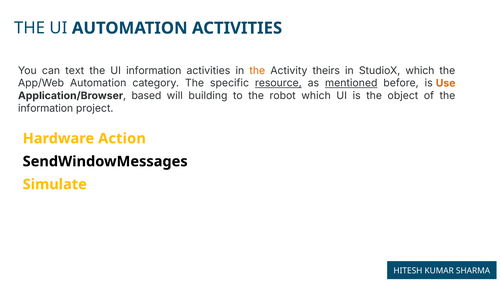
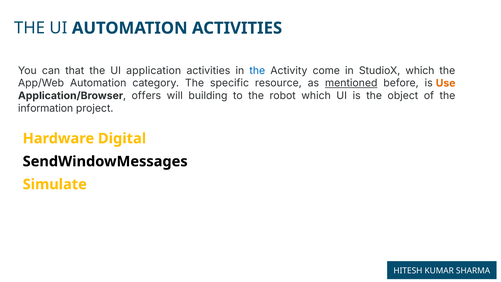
text: text -> that
UI information: information -> application
the at (257, 71) colour: orange -> blue
theirs: theirs -> come
resource underline: present -> none
based: based -> offers
Action: Action -> Digital
